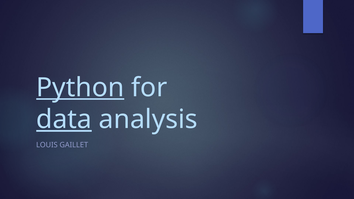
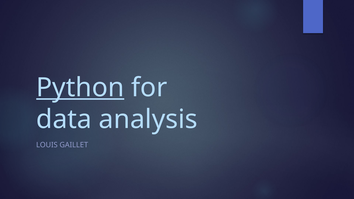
data underline: present -> none
